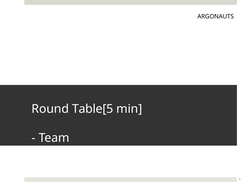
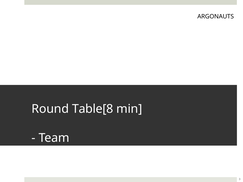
Table[5: Table[5 -> Table[8
